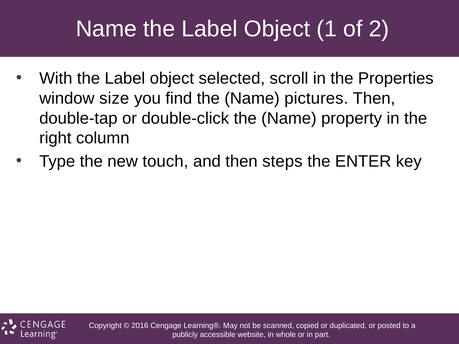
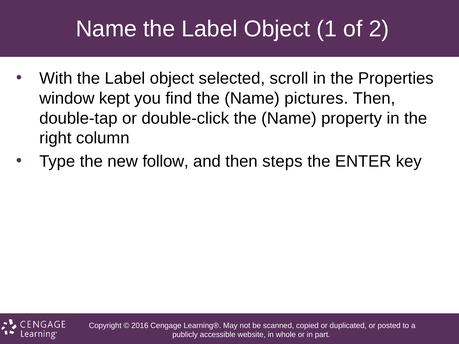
size: size -> kept
touch: touch -> follow
